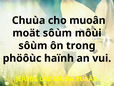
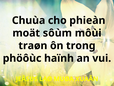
muoân: muoân -> phieàn
sôùm at (33, 45): sôùm -> traøn
